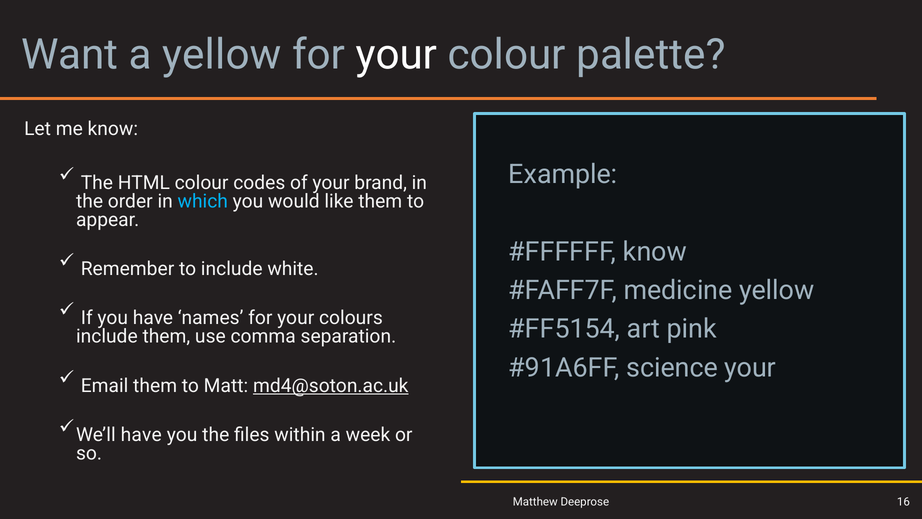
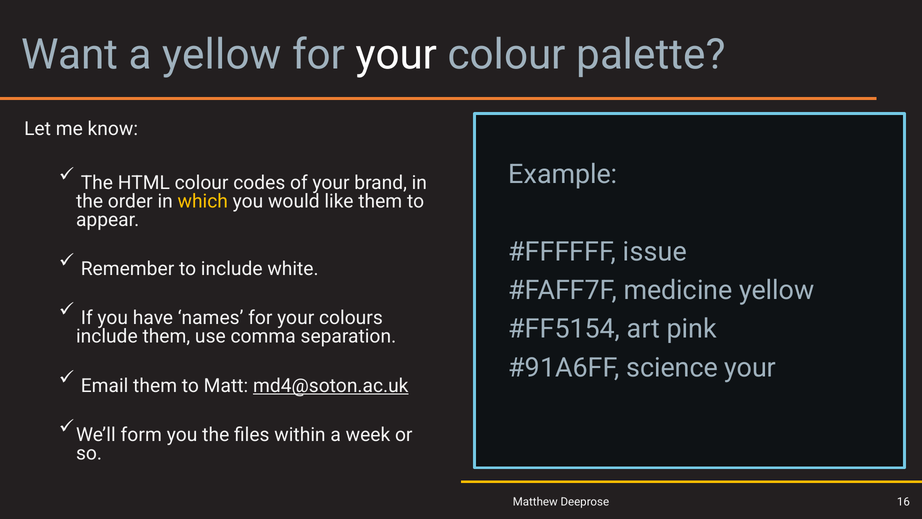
which colour: light blue -> yellow
know at (655, 252): know -> issue
We’ll have: have -> form
